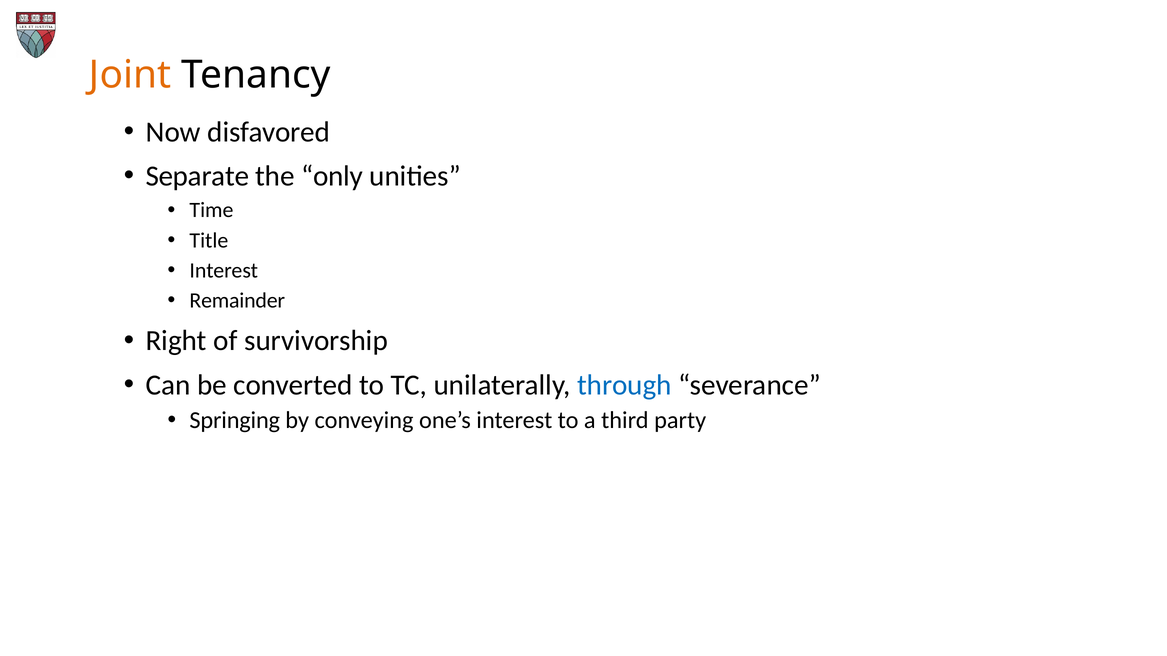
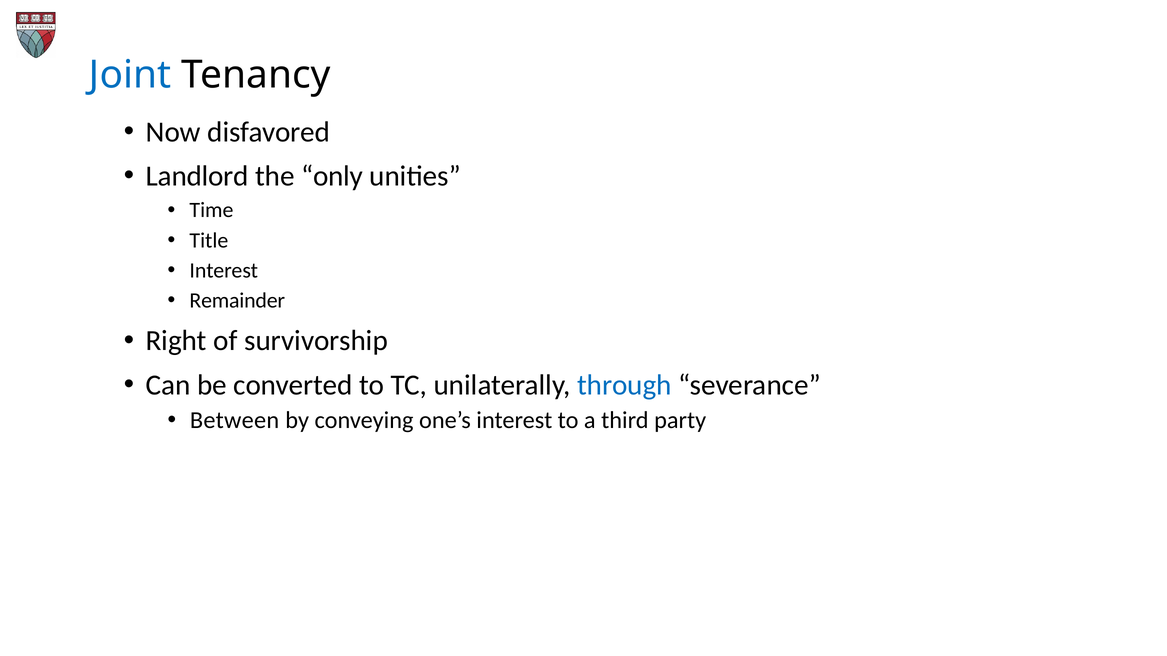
Joint colour: orange -> blue
Separate: Separate -> Landlord
Springing: Springing -> Between
